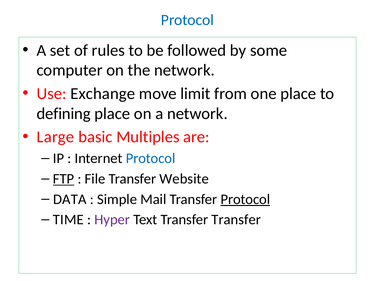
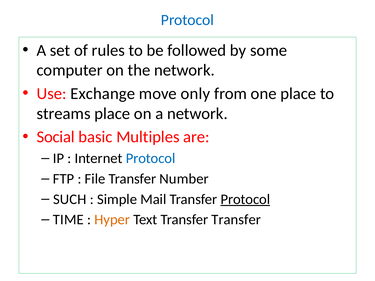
limit: limit -> only
defining: defining -> streams
Large: Large -> Social
FTP underline: present -> none
Website: Website -> Number
DATA: DATA -> SUCH
Hyper colour: purple -> orange
